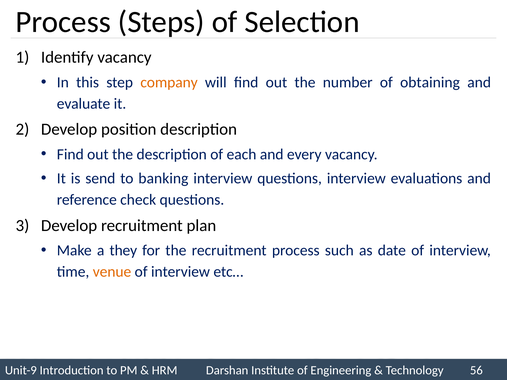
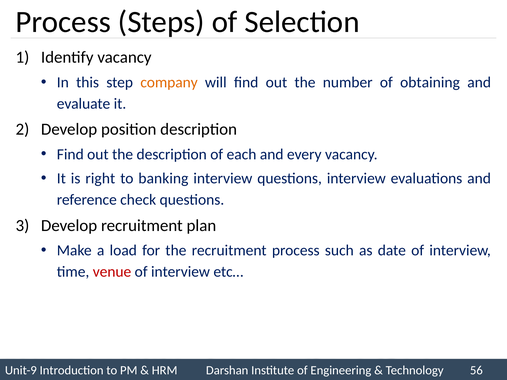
send: send -> right
they: they -> load
venue colour: orange -> red
